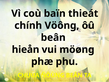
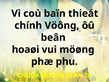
hieån: hieån -> hoaøi
